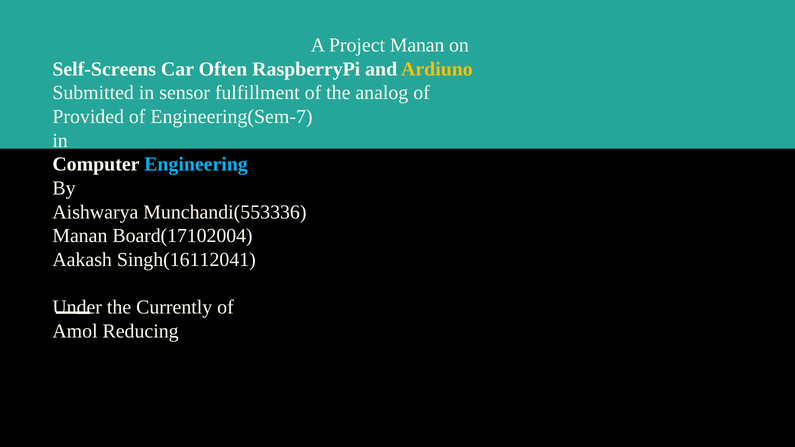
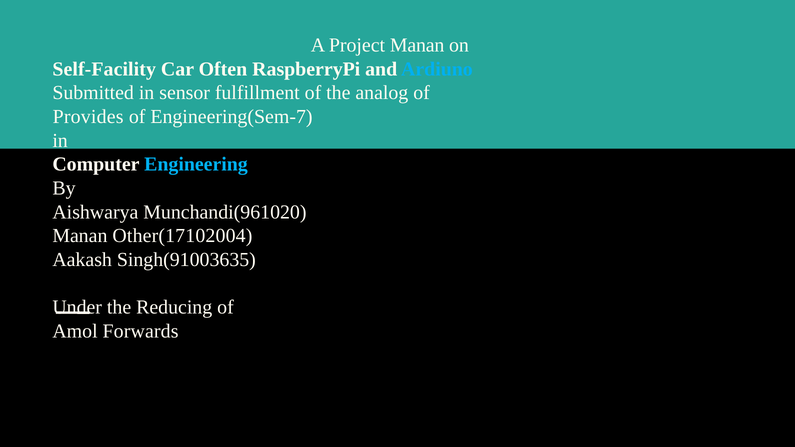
Self-Screens: Self-Screens -> Self-Facility
Ardiuno colour: yellow -> light blue
Provided: Provided -> Provides
Munchandi(553336: Munchandi(553336 -> Munchandi(961020
Board(17102004: Board(17102004 -> Other(17102004
Singh(16112041: Singh(16112041 -> Singh(91003635
Currently: Currently -> Reducing
Reducing: Reducing -> Forwards
